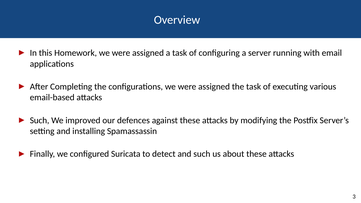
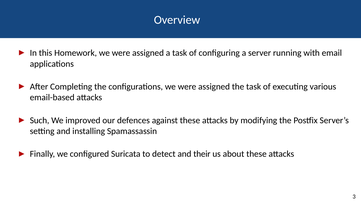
and such: such -> their
